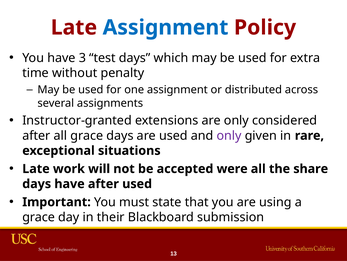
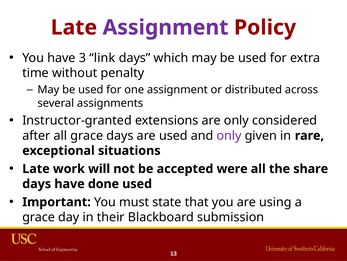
Assignment at (166, 27) colour: blue -> purple
test: test -> link
have after: after -> done
